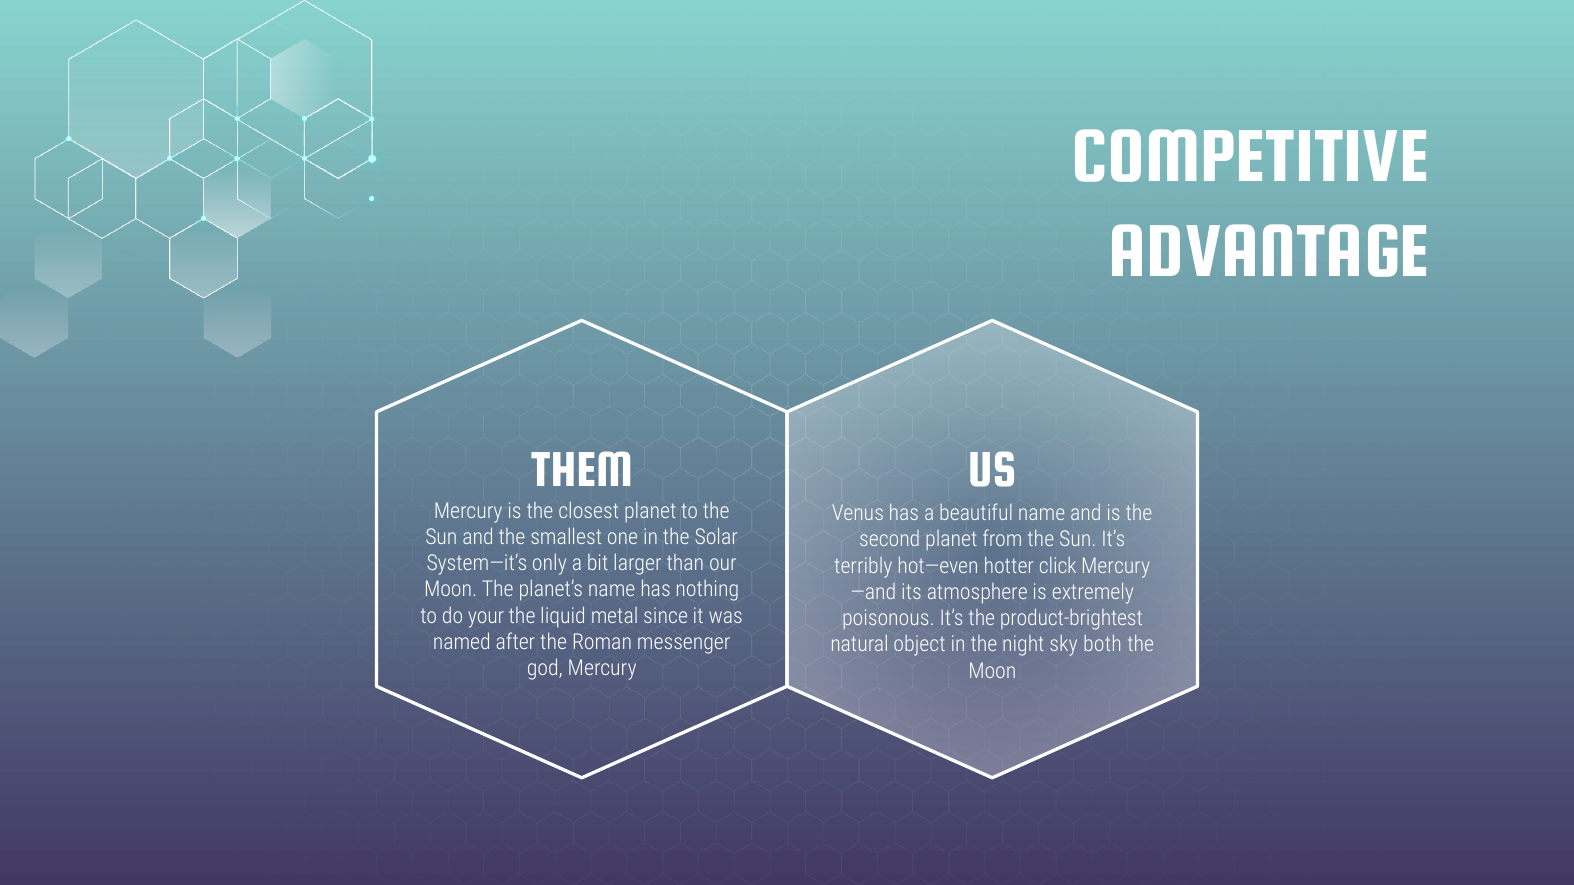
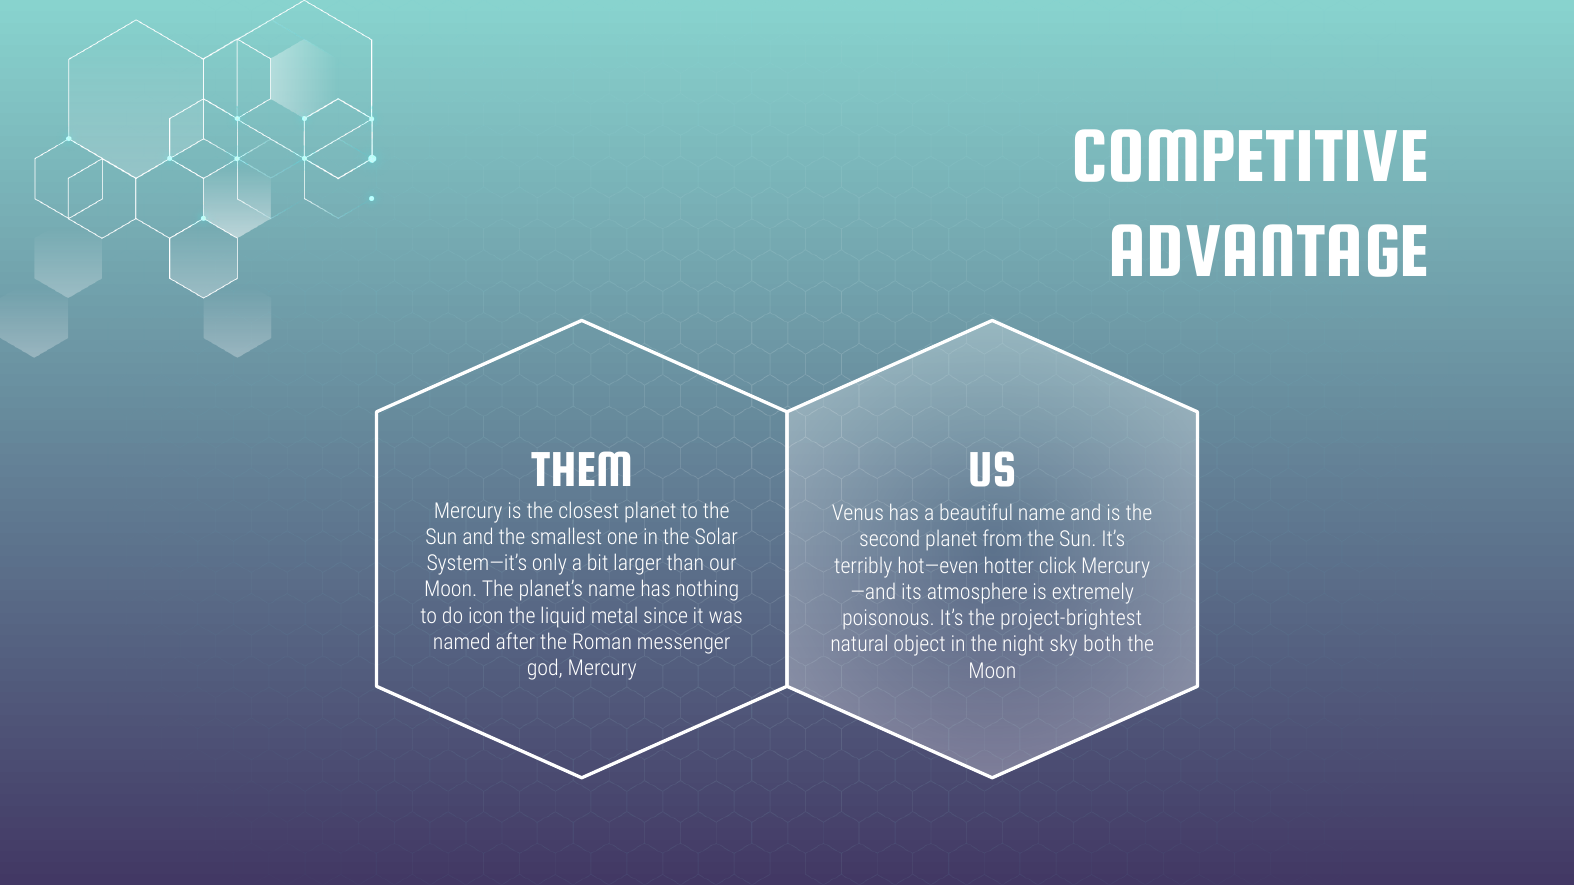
your: your -> icon
product-brightest: product-brightest -> project-brightest
